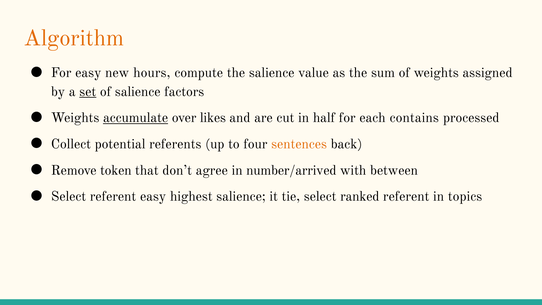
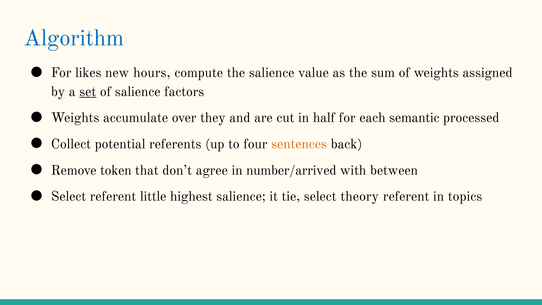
Algorithm colour: orange -> blue
For easy: easy -> likes
accumulate underline: present -> none
likes: likes -> they
contains: contains -> semantic
referent easy: easy -> little
ranked: ranked -> theory
